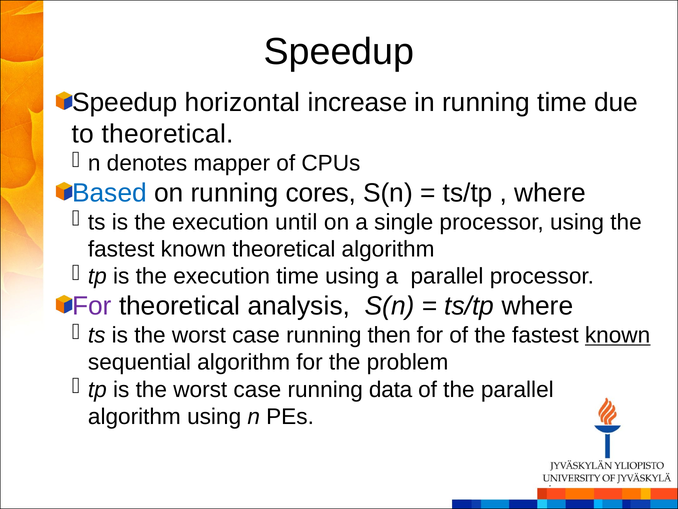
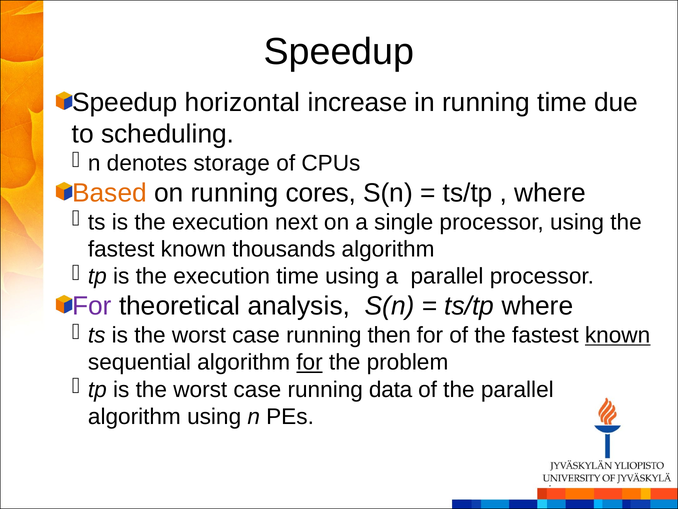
to theoretical: theoretical -> scheduling
mapper: mapper -> storage
Based colour: blue -> orange
until: until -> next
known theoretical: theoretical -> thousands
for at (310, 362) underline: none -> present
